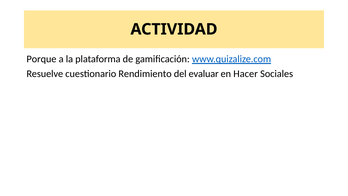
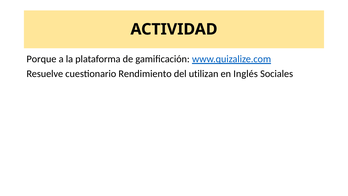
evaluar: evaluar -> utilizan
Hacer: Hacer -> Inglés
